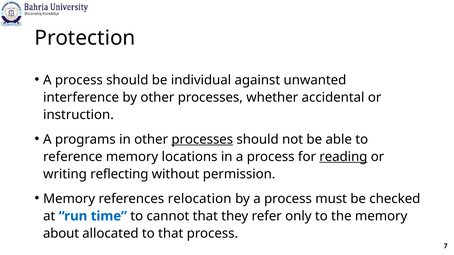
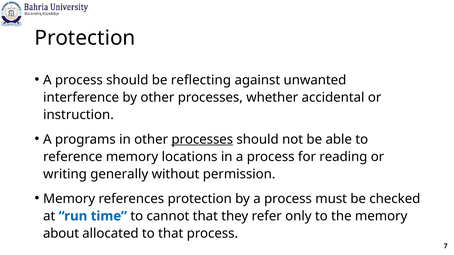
individual: individual -> reflecting
reading underline: present -> none
reflecting: reflecting -> generally
references relocation: relocation -> protection
